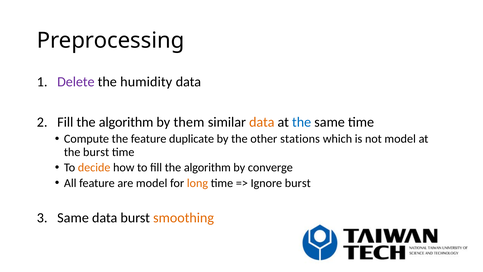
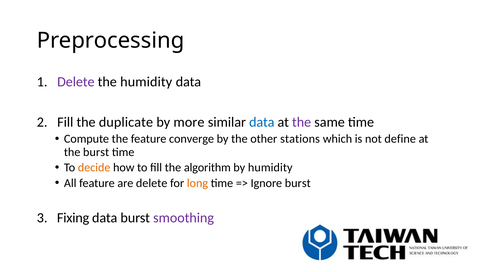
algorithm at (126, 122): algorithm -> duplicate
them: them -> more
data at (262, 122) colour: orange -> blue
the at (302, 122) colour: blue -> purple
duplicate: duplicate -> converge
not model: model -> define
by converge: converge -> humidity
are model: model -> delete
Same at (73, 218): Same -> Fixing
smoothing colour: orange -> purple
